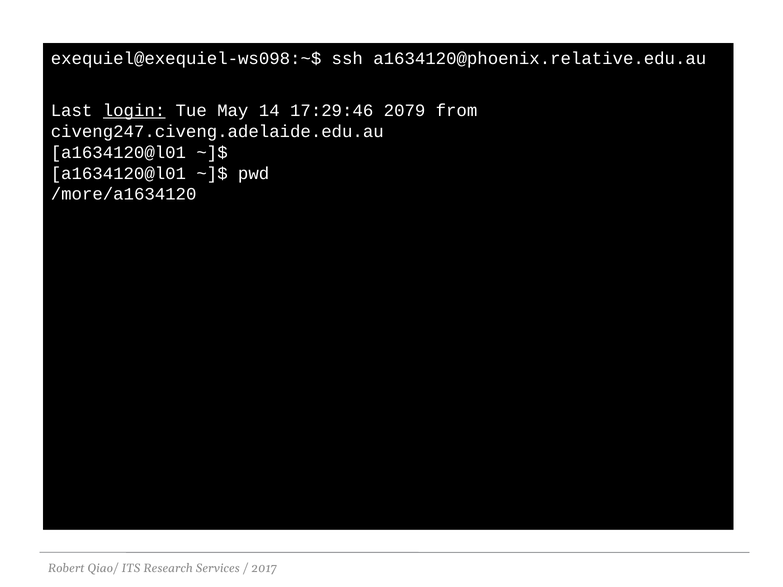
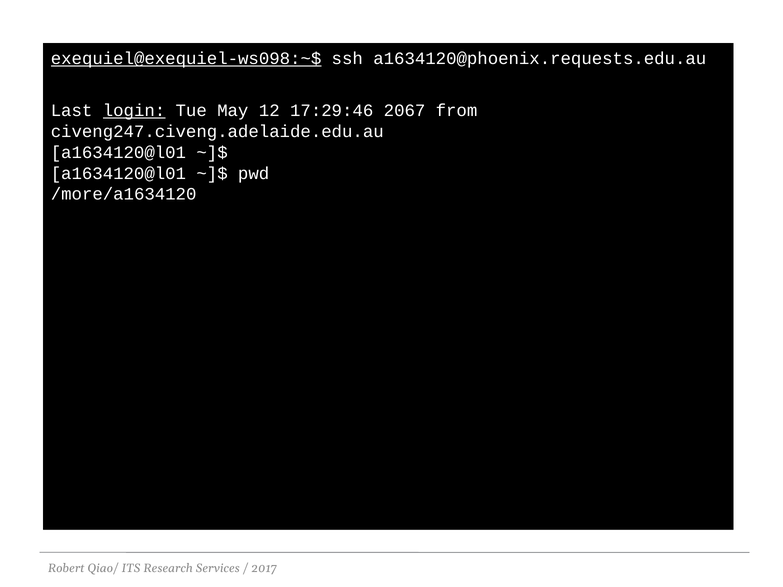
exequiel@exequiel-ws098:~$ underline: none -> present
a1634120@phoenix.relative.edu.au: a1634120@phoenix.relative.edu.au -> a1634120@phoenix.requests.edu.au
14: 14 -> 12
2079: 2079 -> 2067
